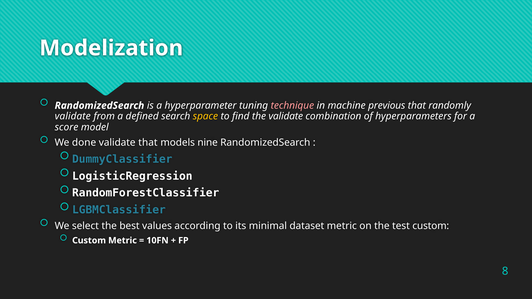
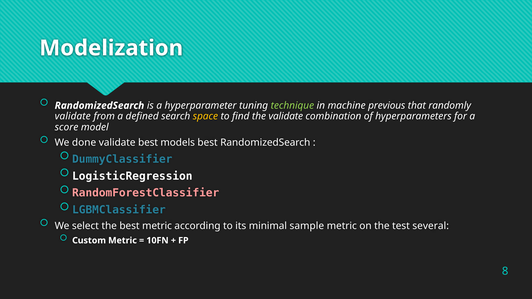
technique colour: pink -> light green
validate that: that -> best
models nine: nine -> best
RandomForestClassifier colour: white -> pink
best values: values -> metric
dataset: dataset -> sample
test custom: custom -> several
